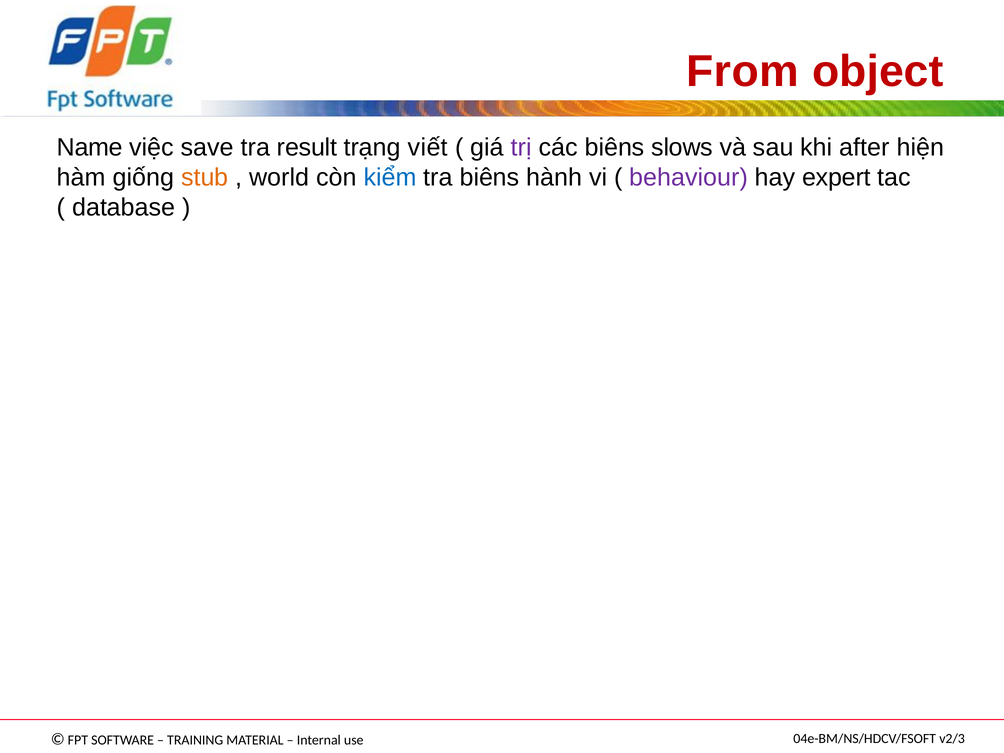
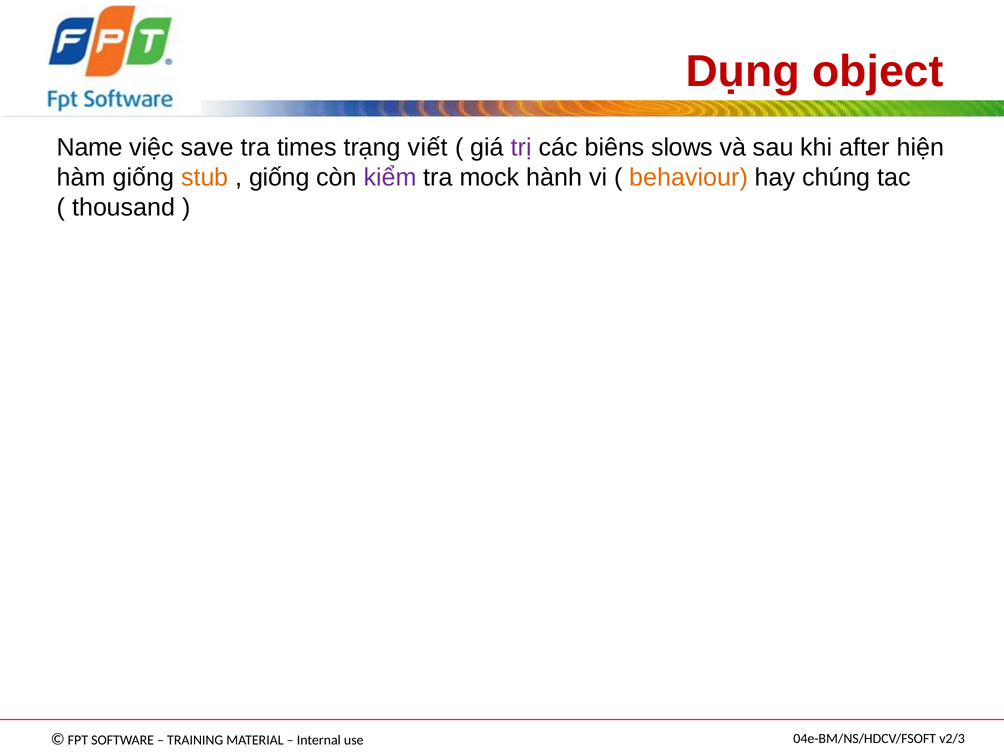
From: From -> Dụng
result: result -> times
world at (279, 177): world -> giống
kiểm colour: blue -> purple
tra biêns: biêns -> mock
behaviour colour: purple -> orange
expert: expert -> chúng
database: database -> thousand
